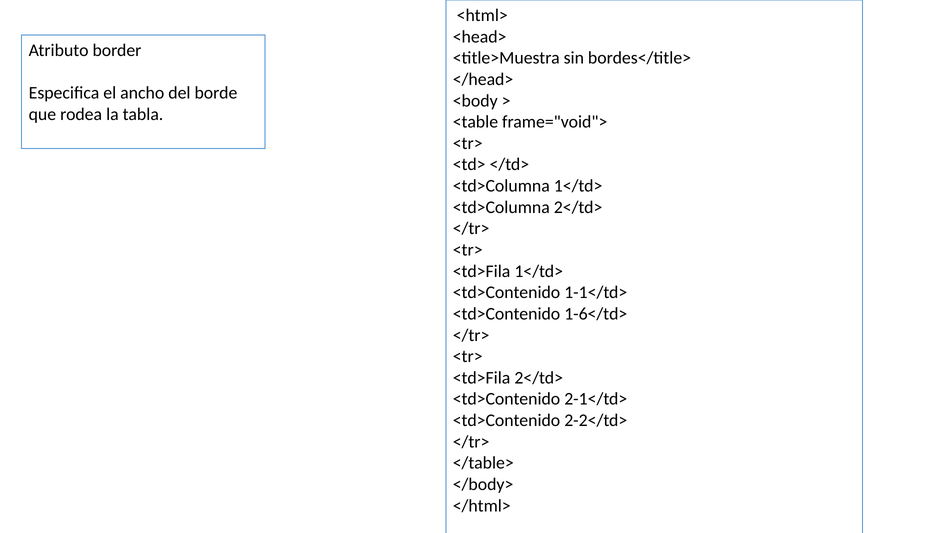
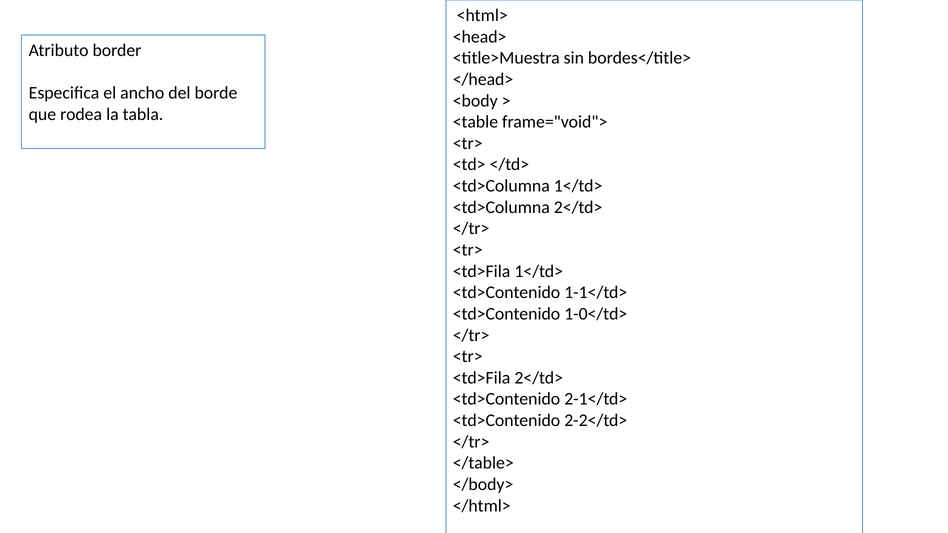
1-6</td>: 1-6</td> -> 1-0</td>
